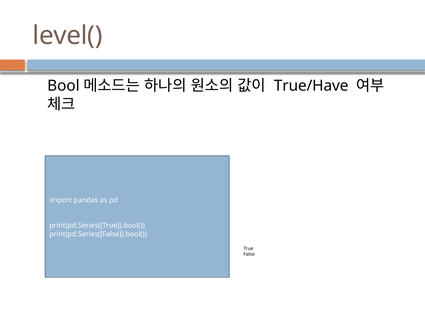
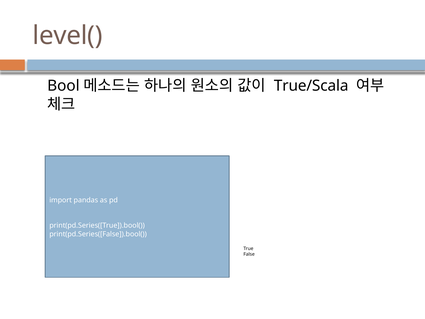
True/Have: True/Have -> True/Scala
